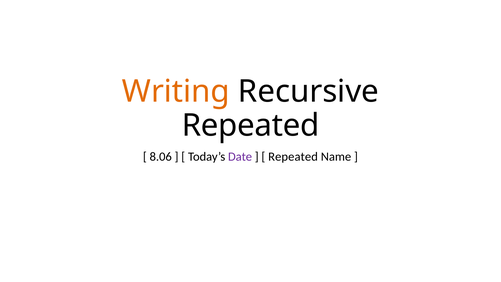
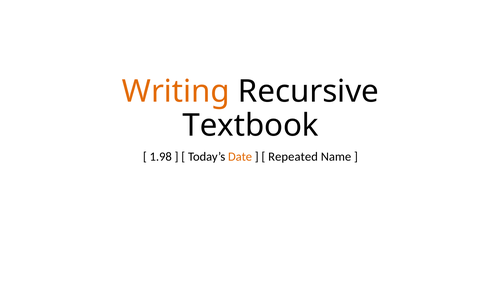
Repeated at (251, 125): Repeated -> Textbook
8.06: 8.06 -> 1.98
Date colour: purple -> orange
